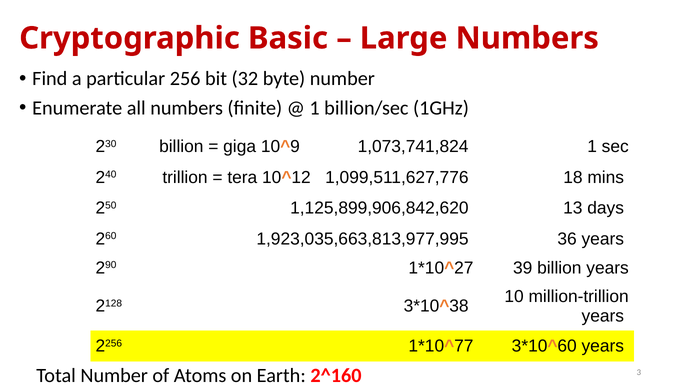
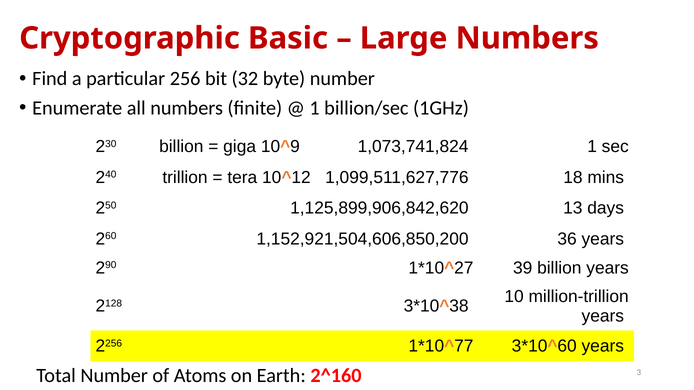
1,923,035,663,813,977,995: 1,923,035,663,813,977,995 -> 1,152,921,504,606,850,200
